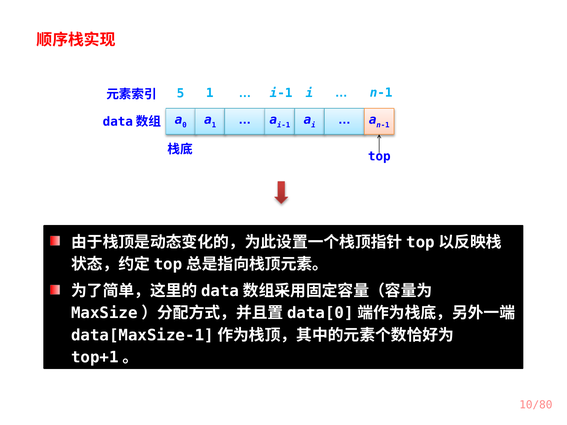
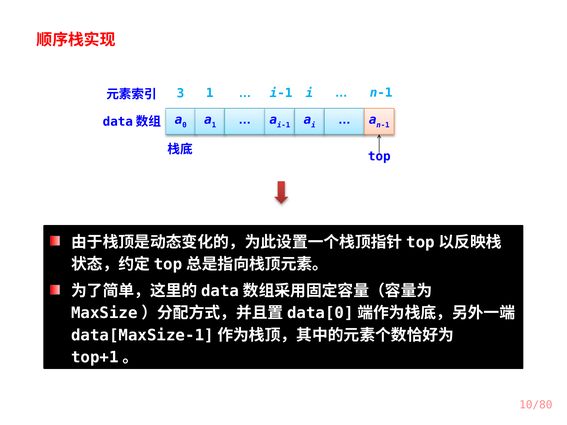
5: 5 -> 3
